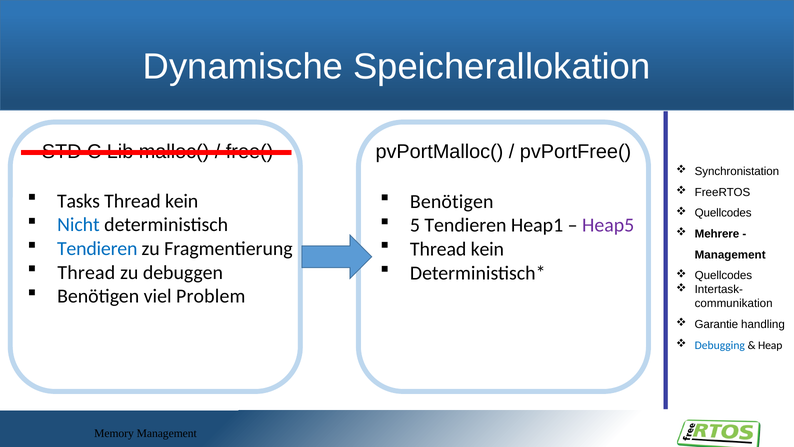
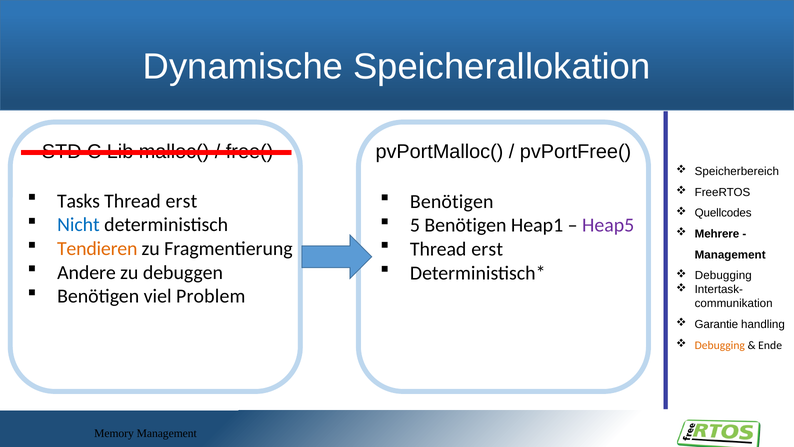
Synchronistation: Synchronistation -> Speicherbereich
kein at (182, 201): kein -> erst
5 Tendieren: Tendieren -> Benötigen
Tendieren at (97, 248) colour: blue -> orange
kein at (487, 249): kein -> erst
Thread at (86, 272): Thread -> Andere
Quellcodes at (723, 275): Quellcodes -> Debugging
Debugging at (720, 345) colour: blue -> orange
Heap: Heap -> Ende
